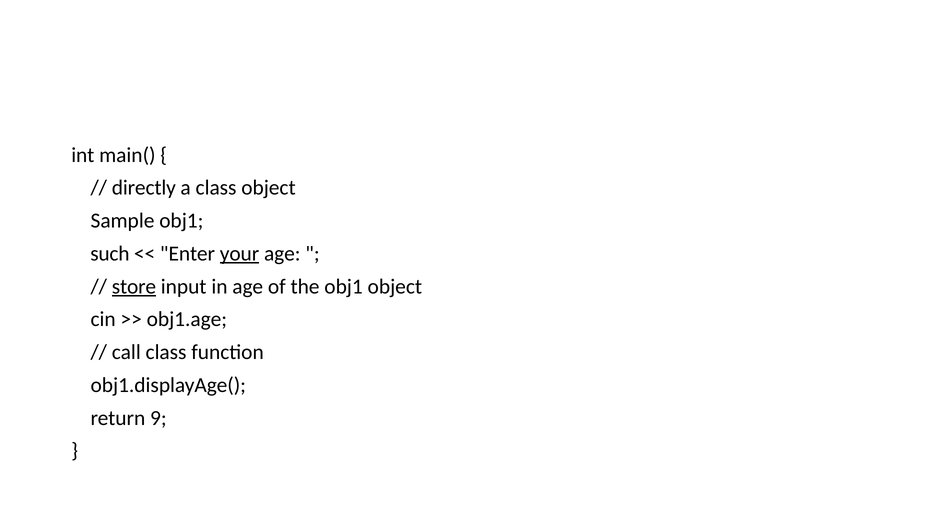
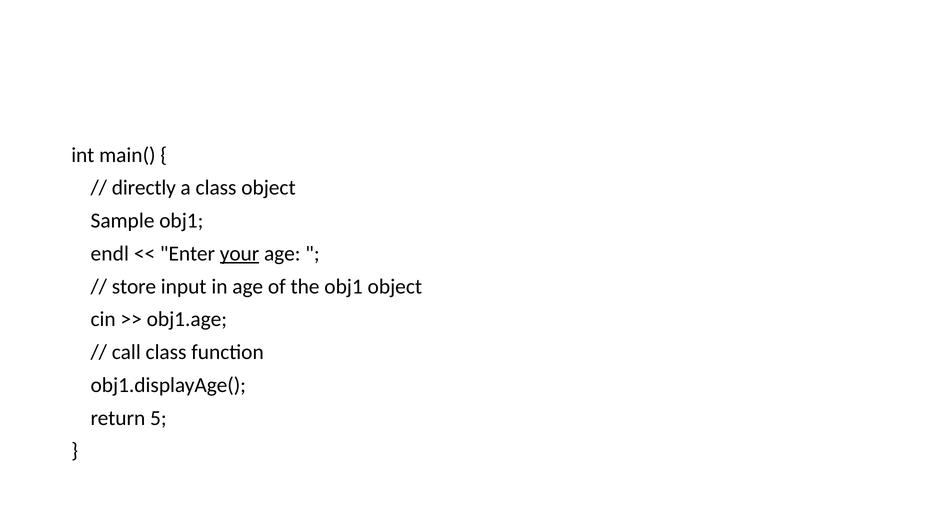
such: such -> endl
store underline: present -> none
9: 9 -> 5
